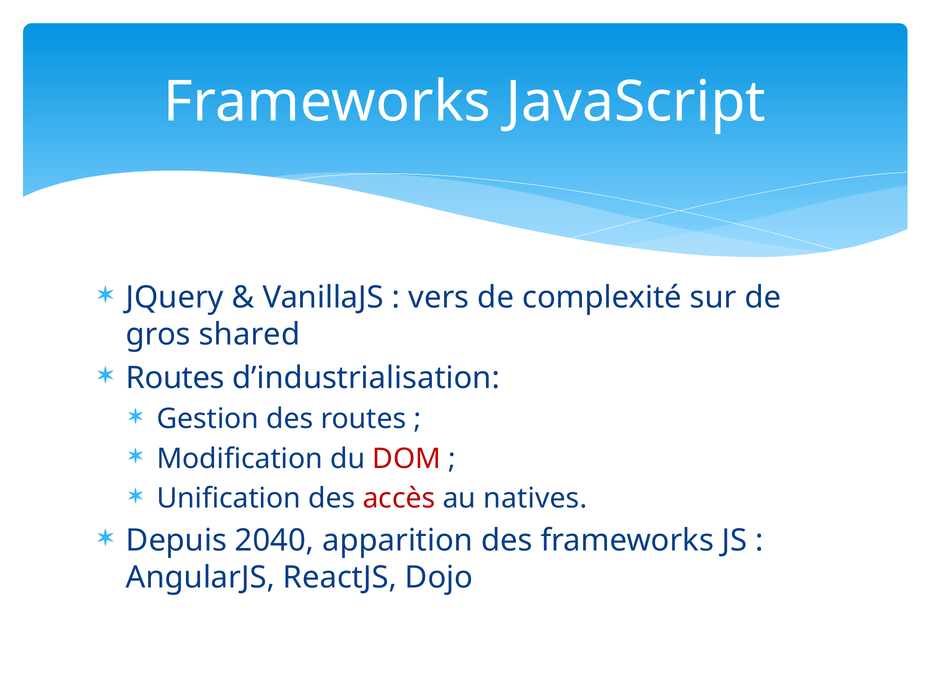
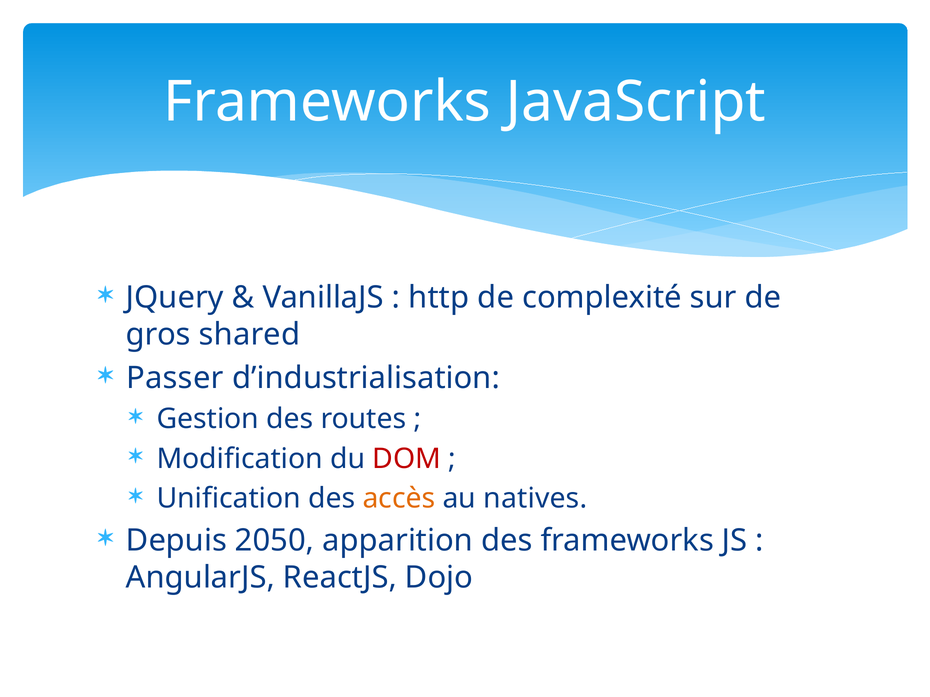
vers: vers -> http
Routes at (175, 378): Routes -> Passer
accès colour: red -> orange
2040: 2040 -> 2050
